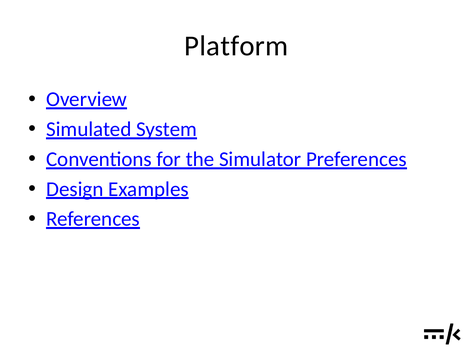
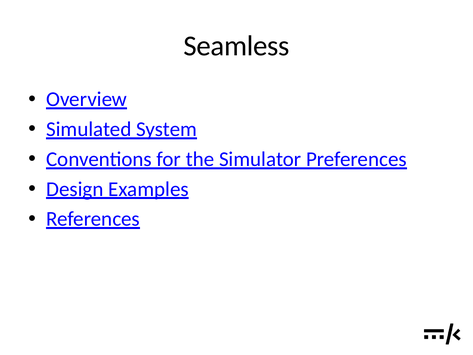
Platform: Platform -> Seamless
